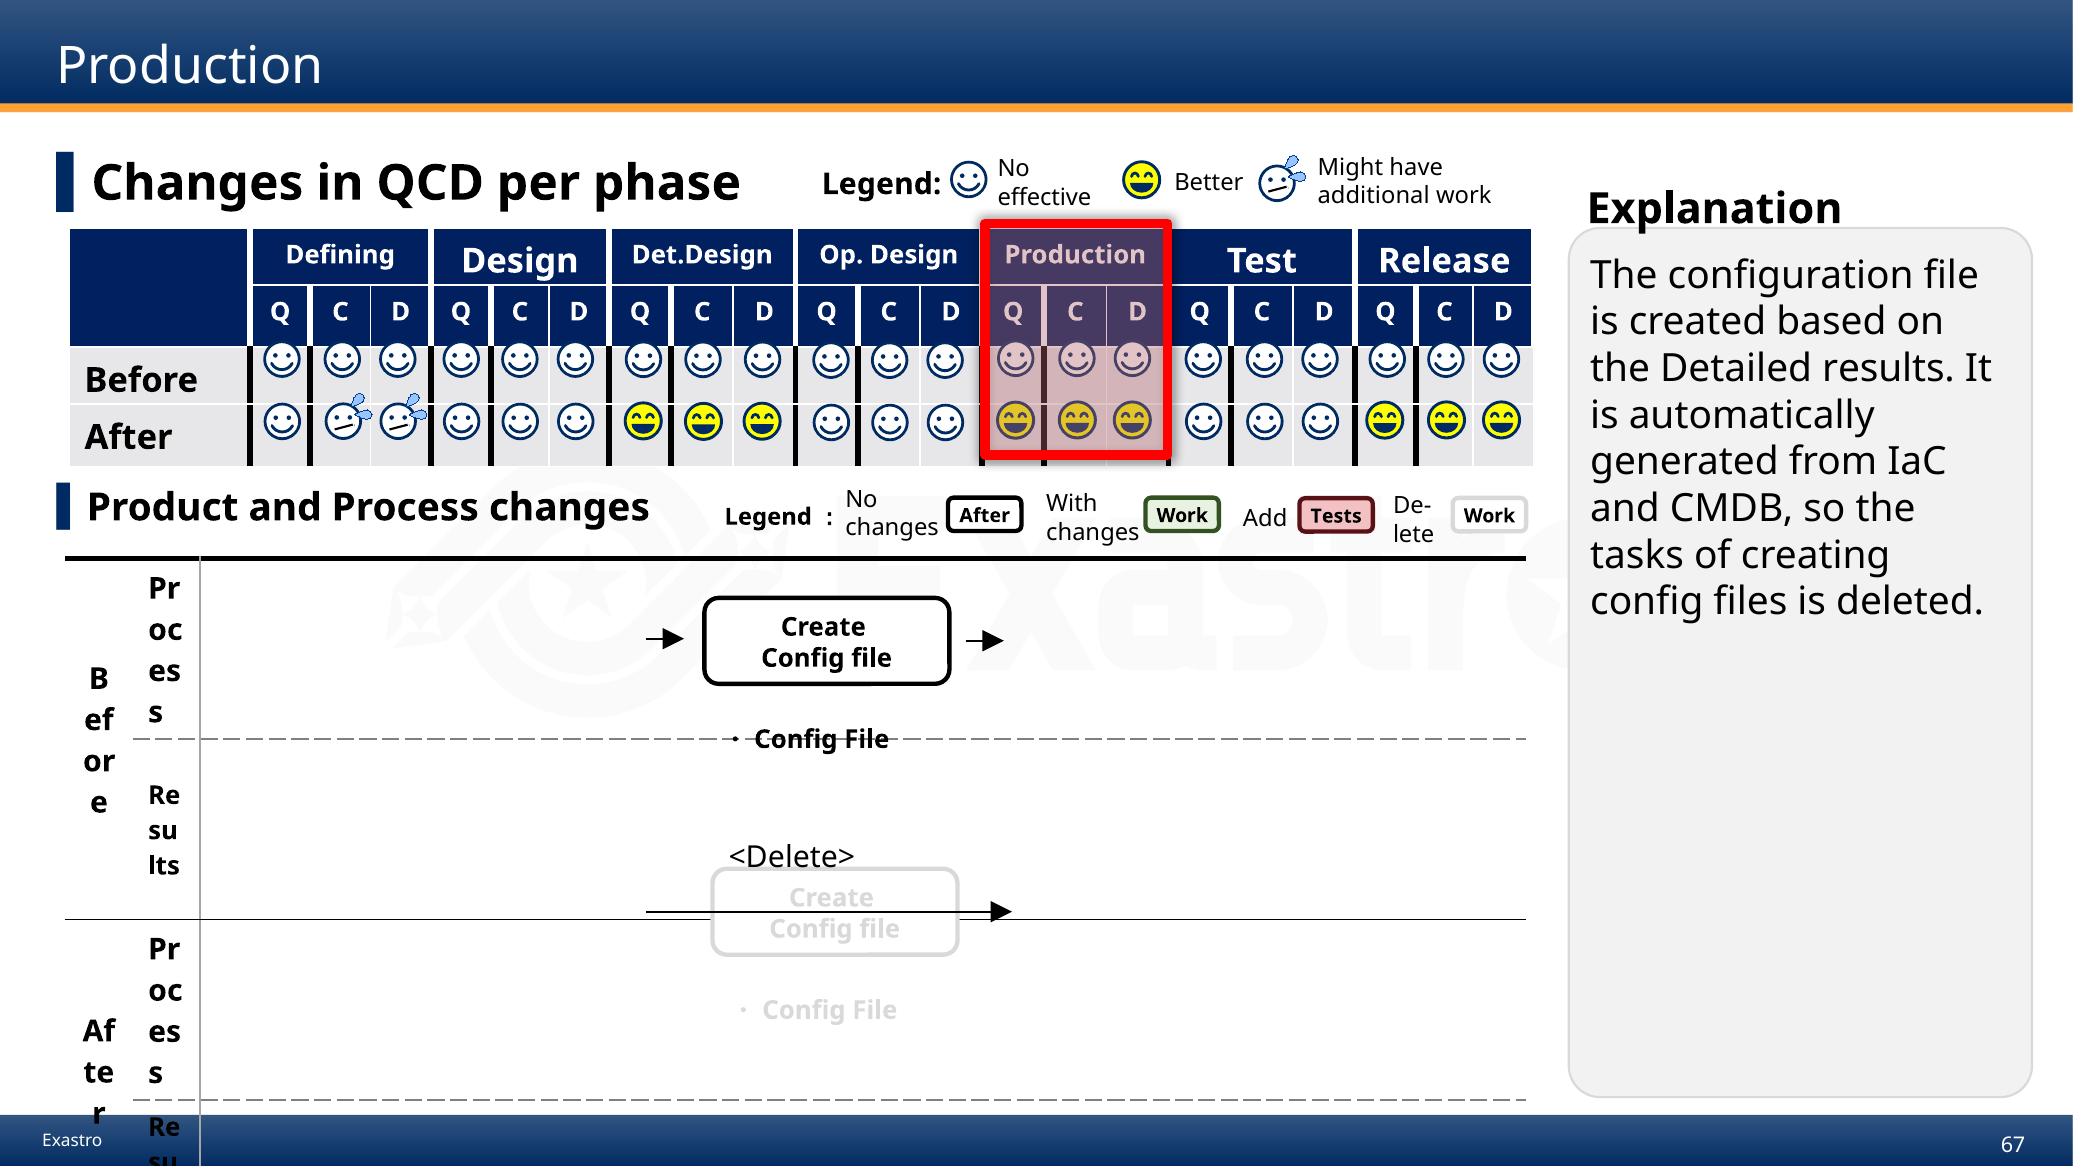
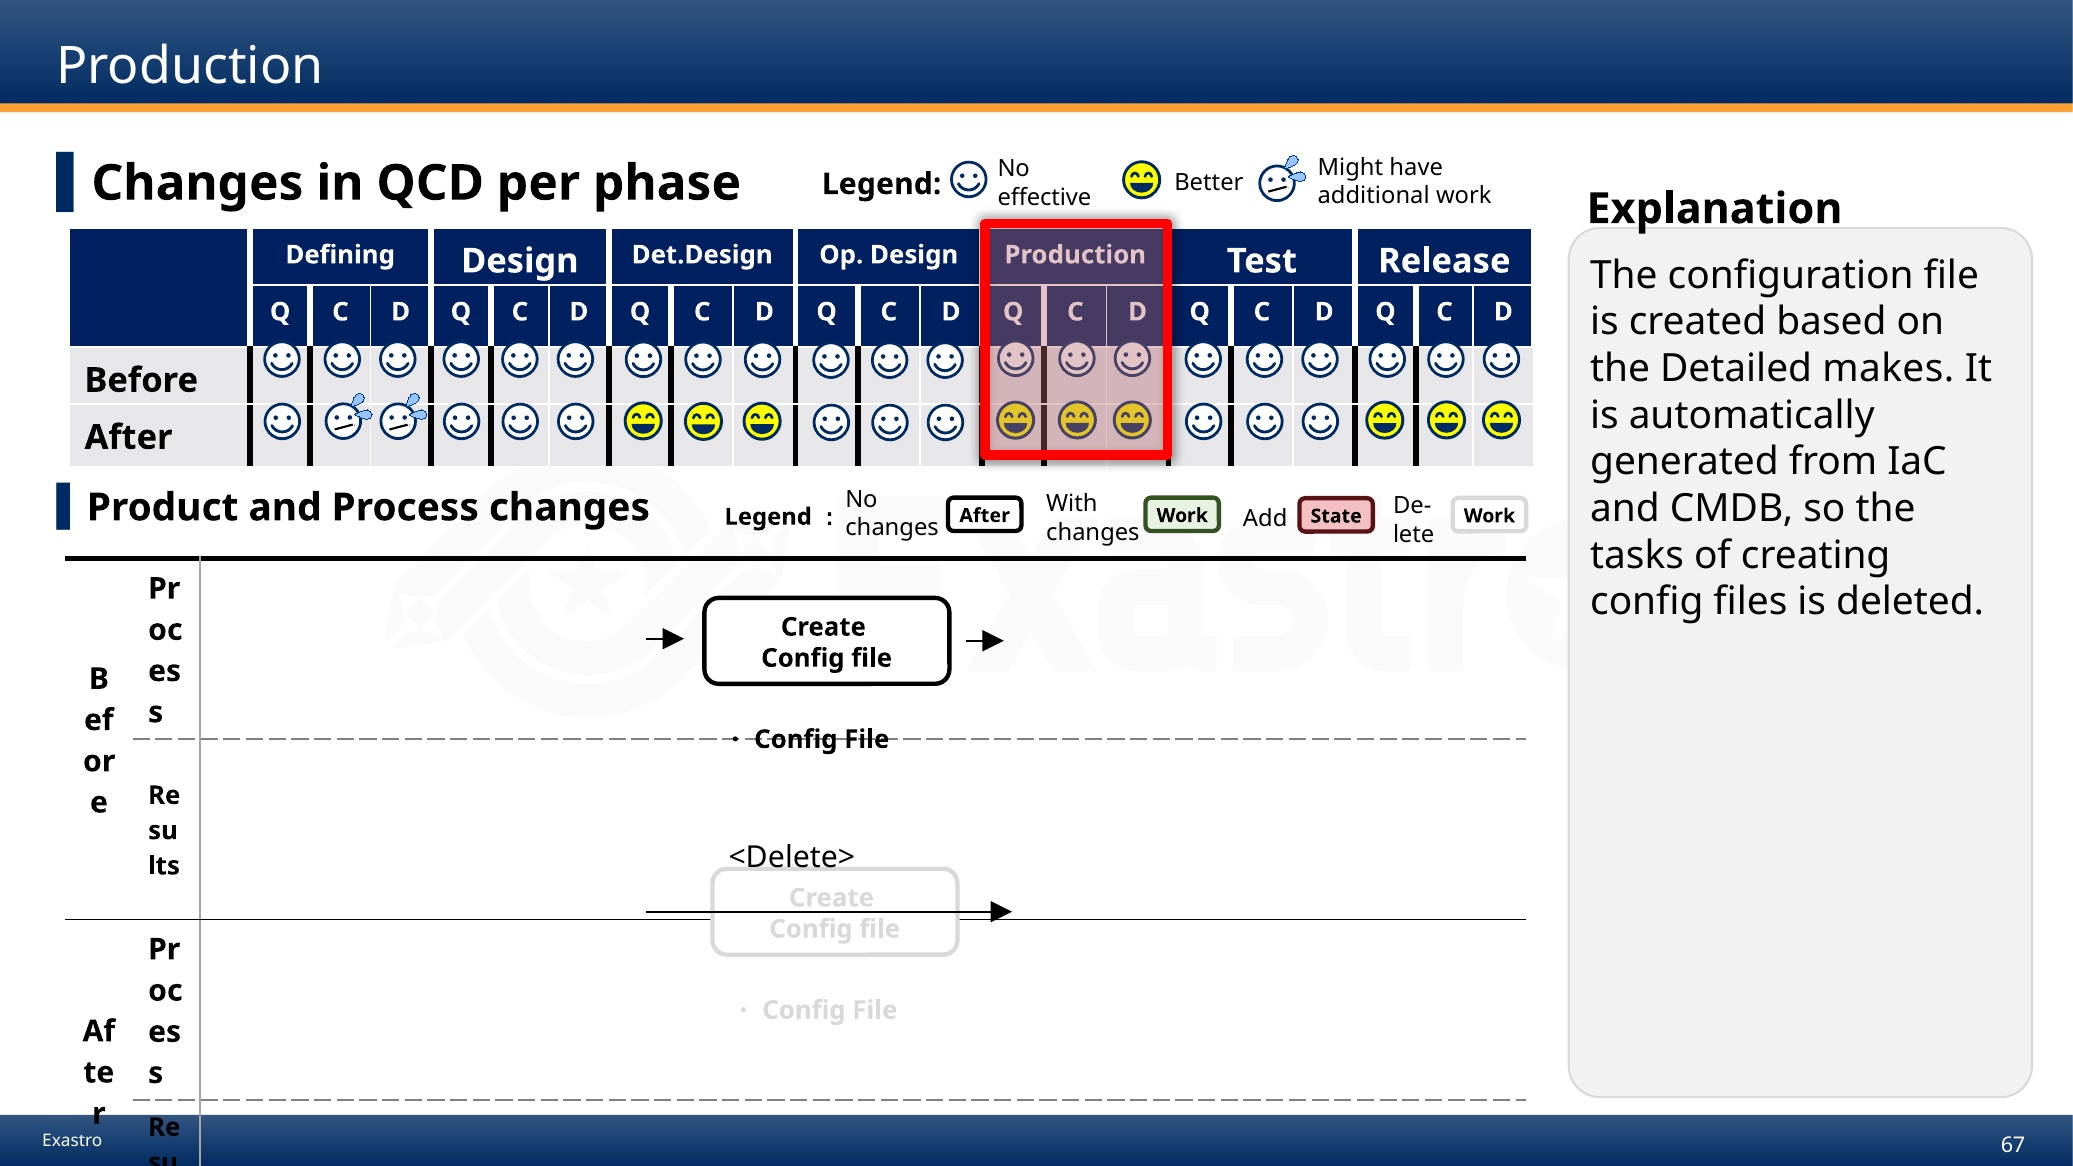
results: results -> makes
Tests: Tests -> State
